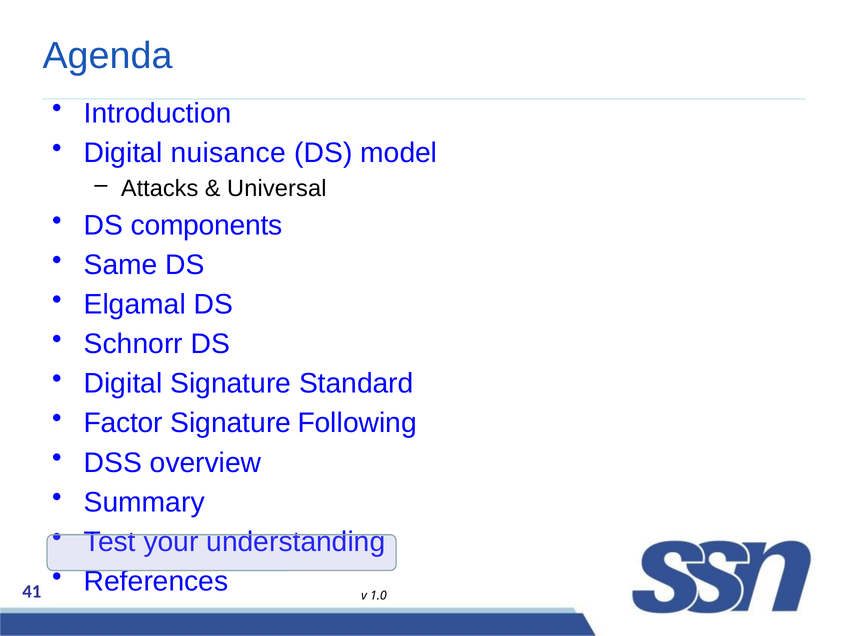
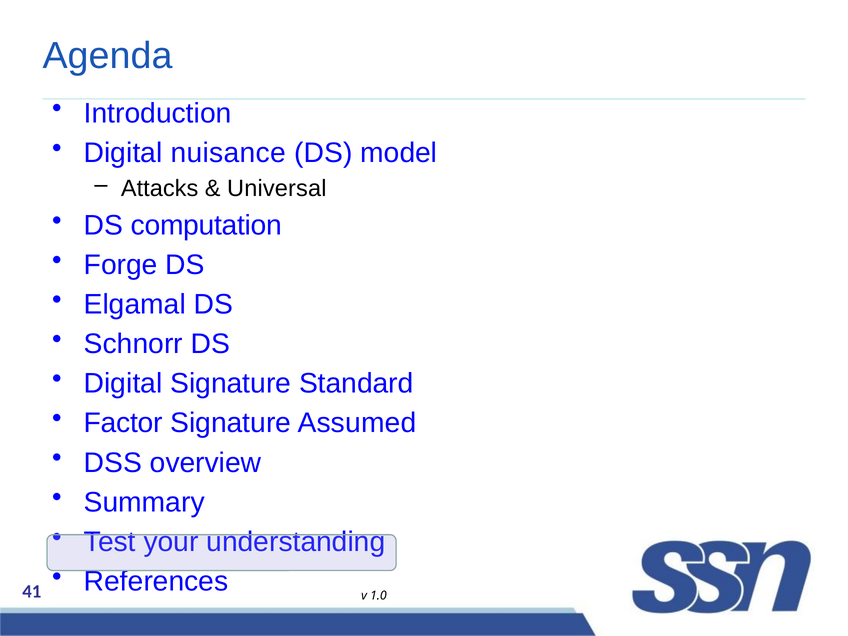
components: components -> computation
Same: Same -> Forge
Following: Following -> Assumed
